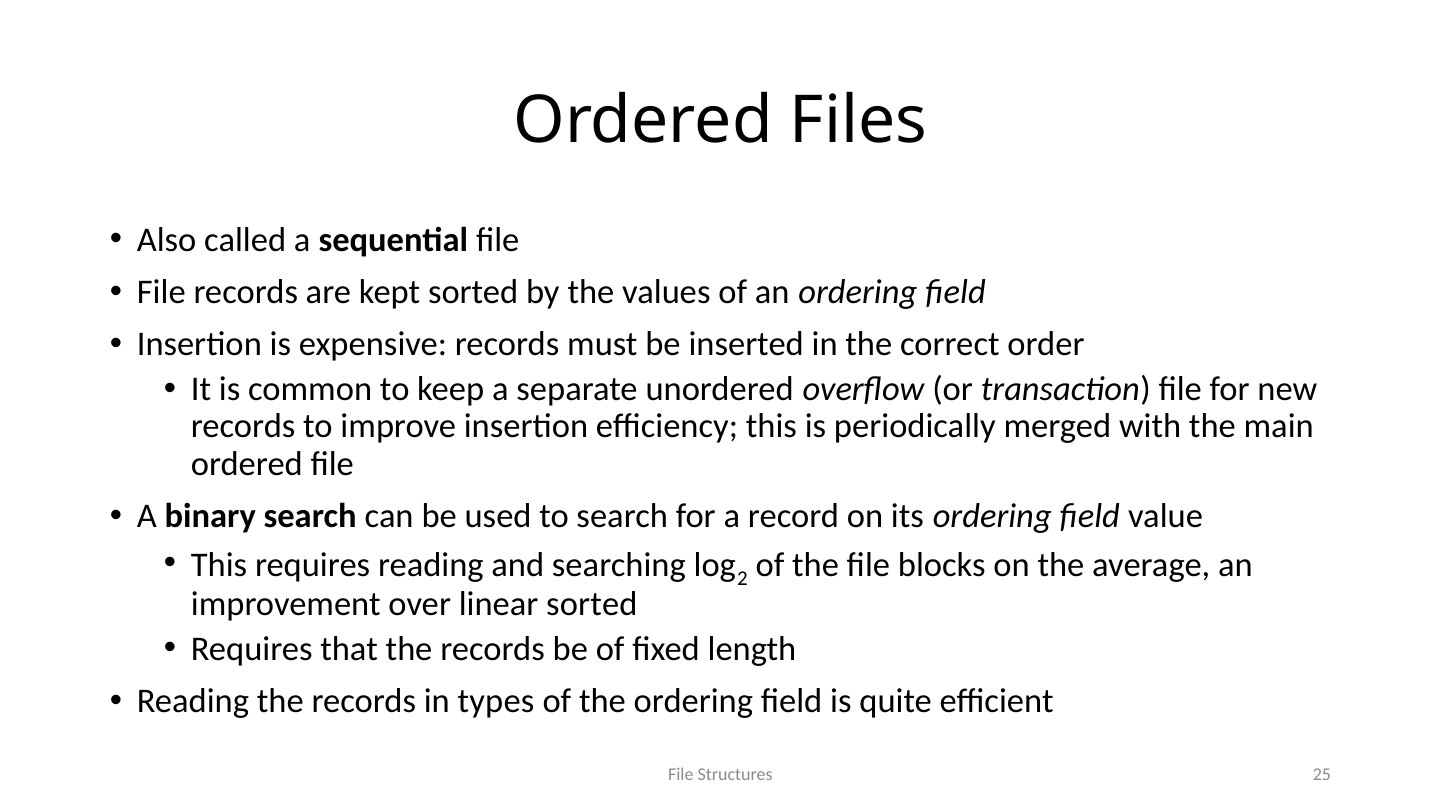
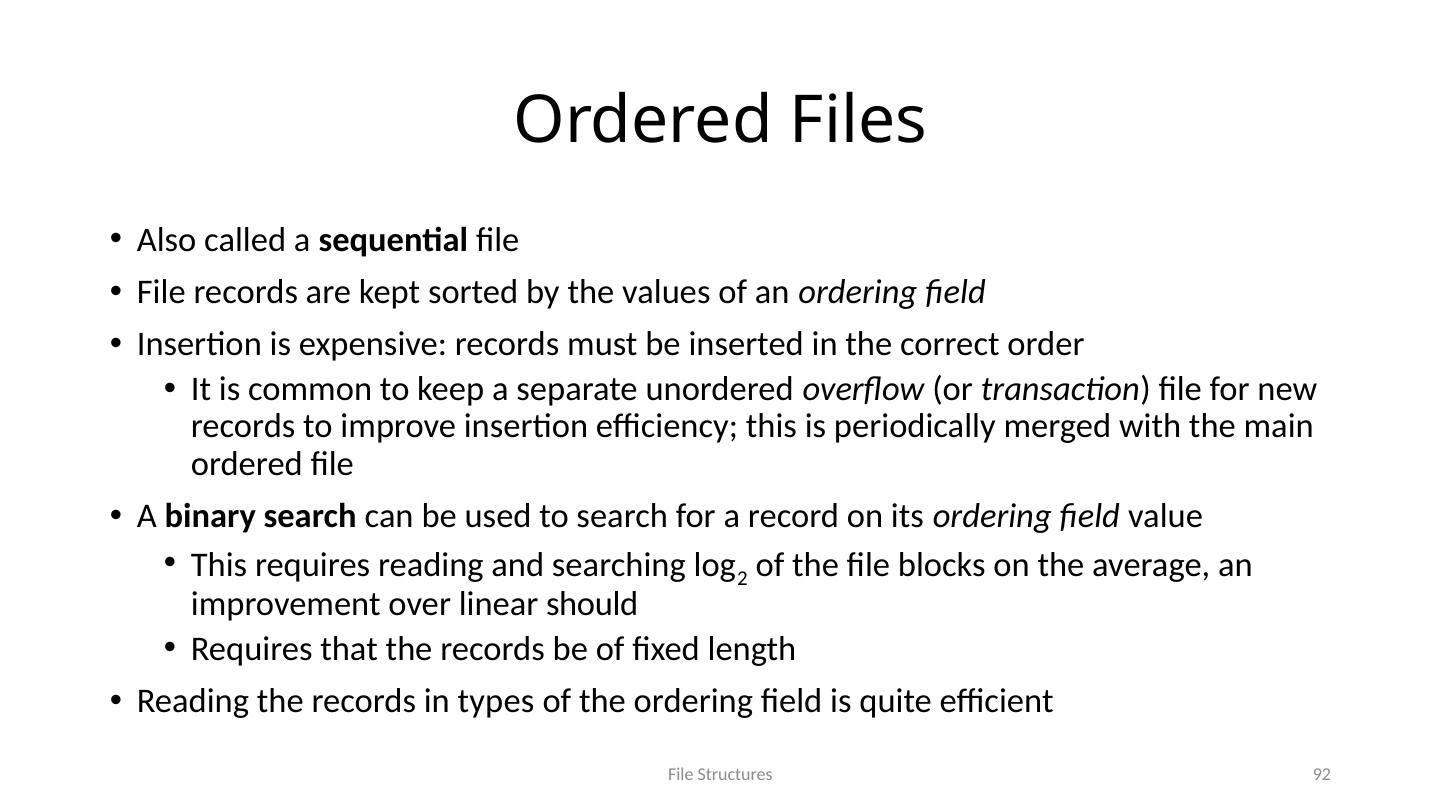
linear sorted: sorted -> should
25: 25 -> 92
